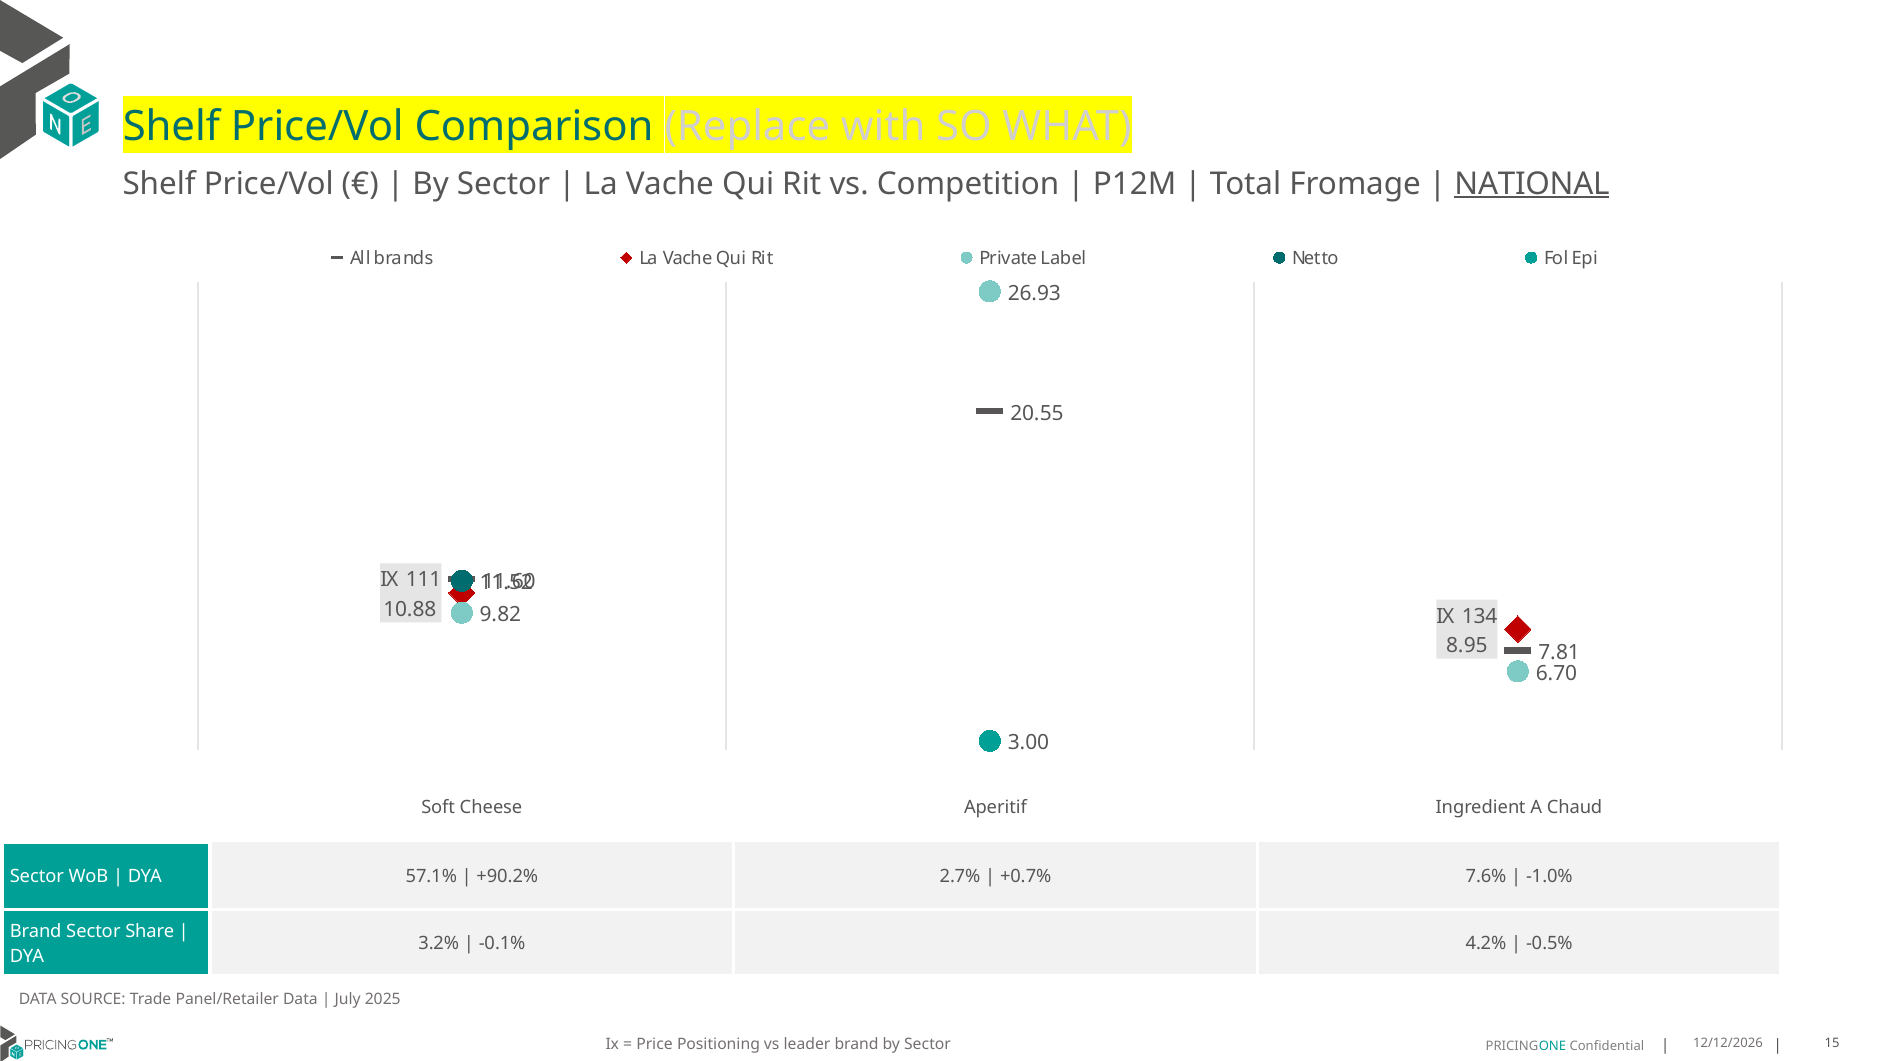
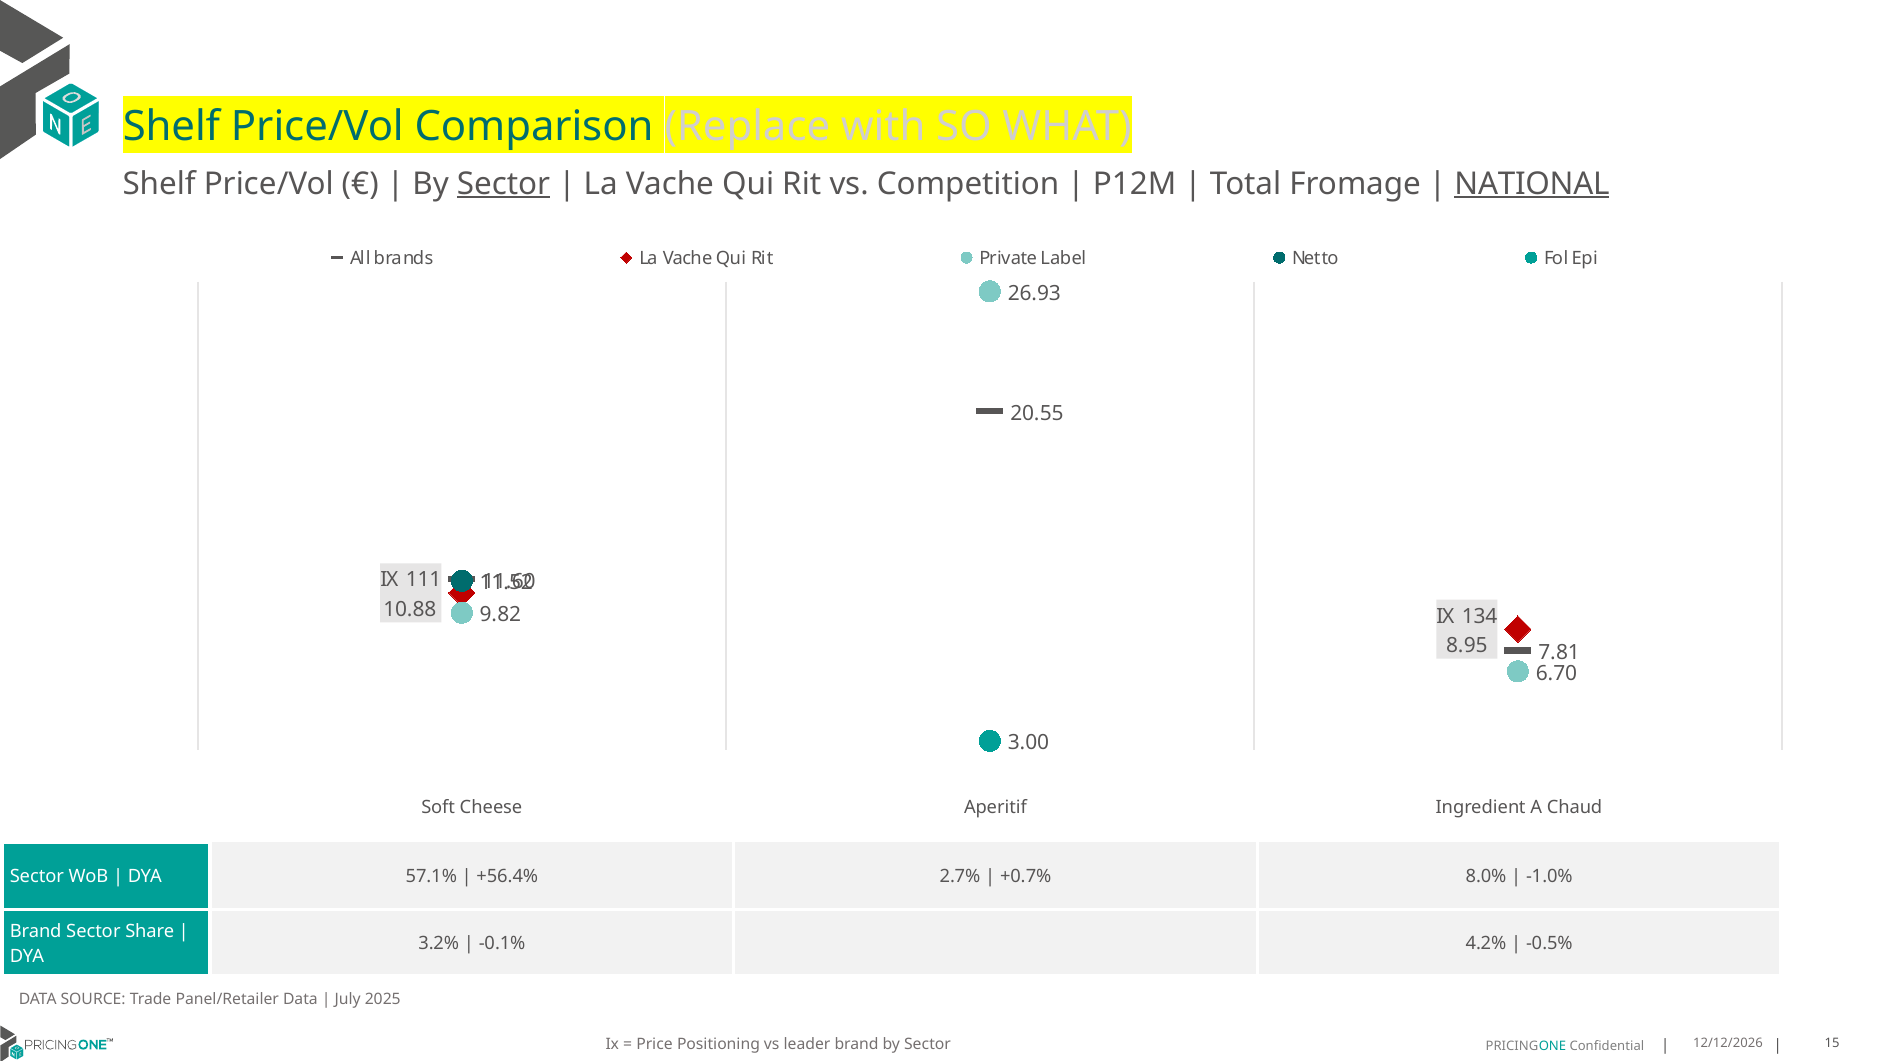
Sector at (504, 184) underline: none -> present
+90.2%: +90.2% -> +56.4%
7.6%: 7.6% -> 8.0%
